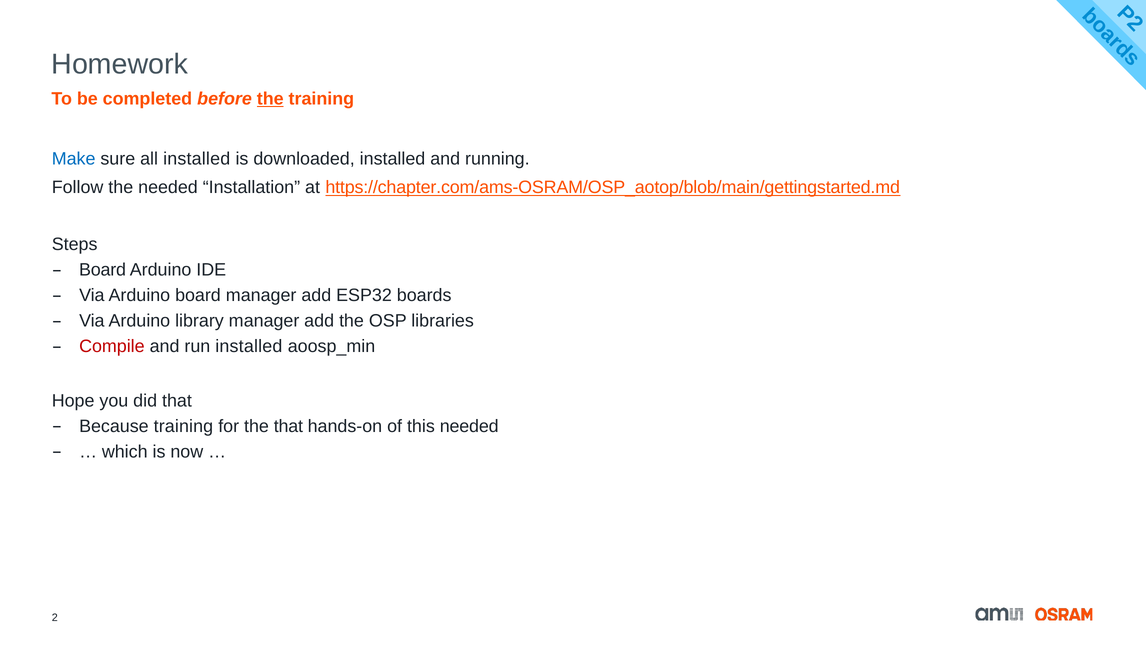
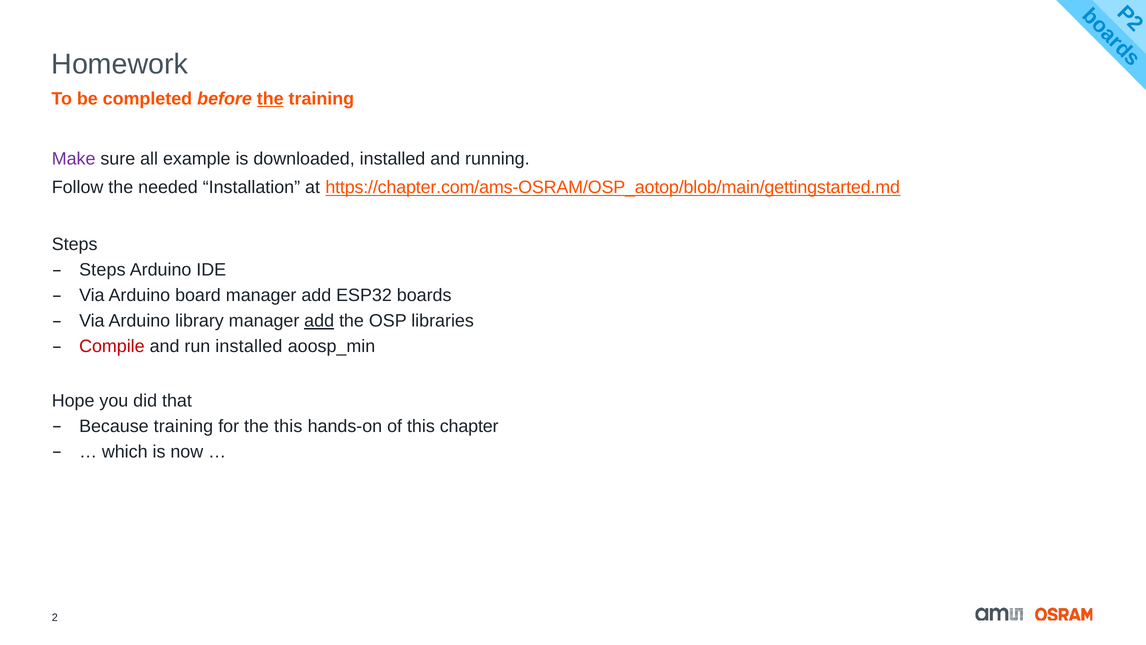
Make colour: blue -> purple
all installed: installed -> example
Board at (103, 270): Board -> Steps
add at (319, 321) underline: none -> present
the that: that -> this
this needed: needed -> chapter
